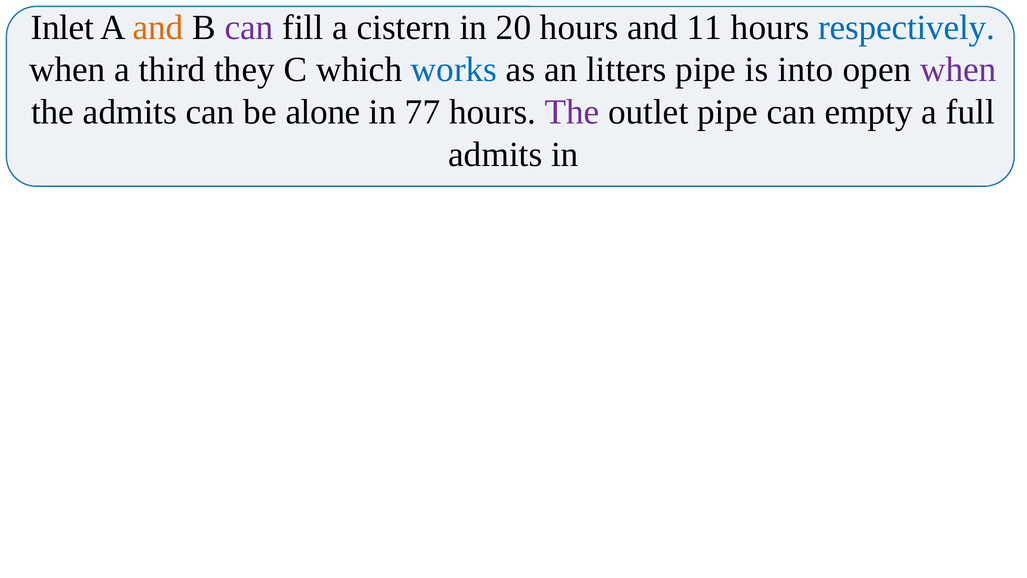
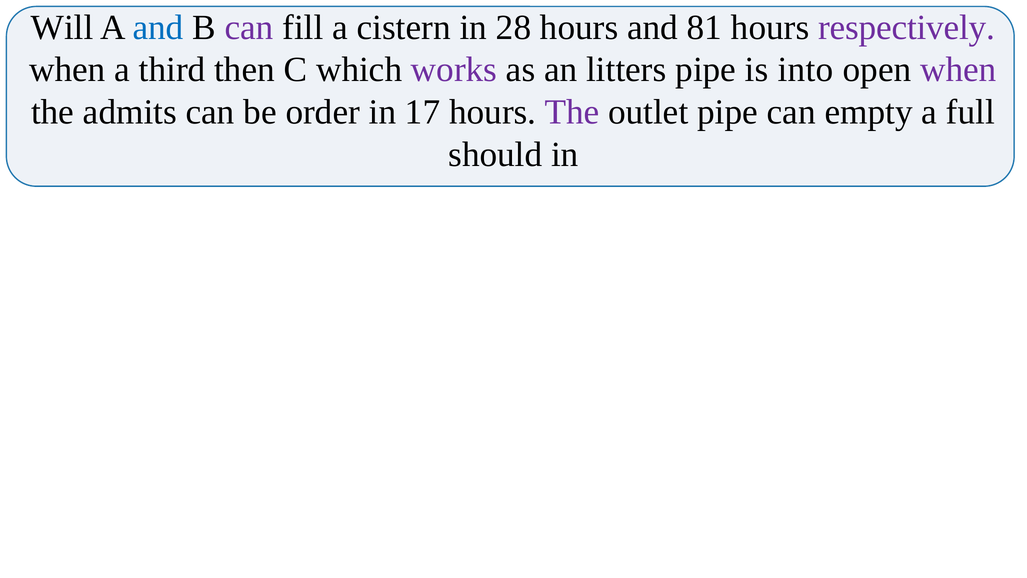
Inlet: Inlet -> Will
and at (158, 27) colour: orange -> blue
20: 20 -> 28
11: 11 -> 81
respectively colour: blue -> purple
they: they -> then
works colour: blue -> purple
alone: alone -> order
77: 77 -> 17
admits at (495, 154): admits -> should
